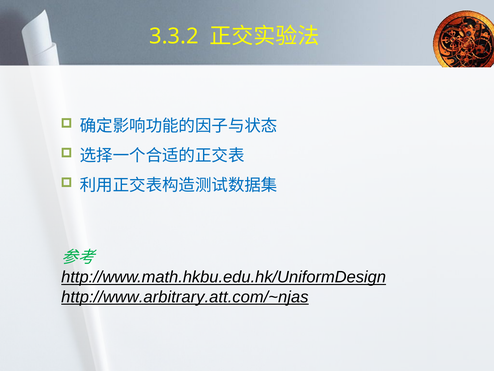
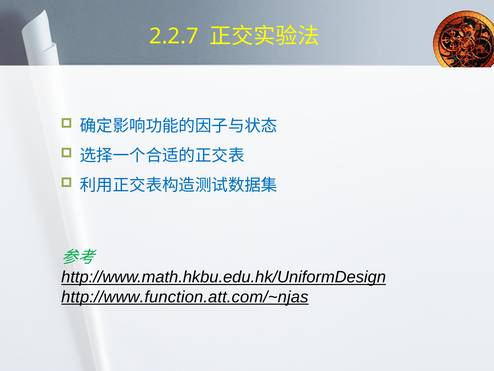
3.3.2: 3.3.2 -> 2.2.7
http://www.arbitrary.att.com/~njas: http://www.arbitrary.att.com/~njas -> http://www.function.att.com/~njas
